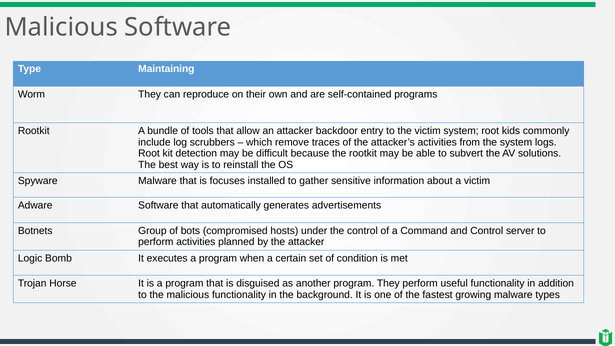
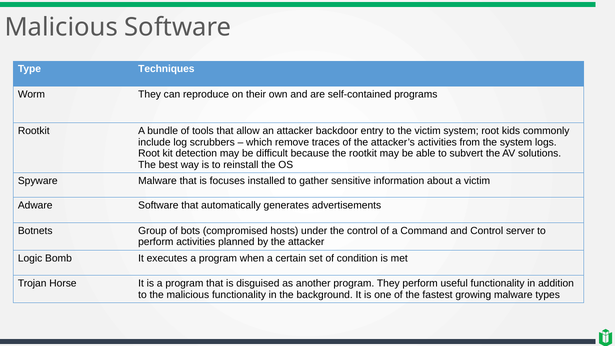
Maintaining: Maintaining -> Techniques
